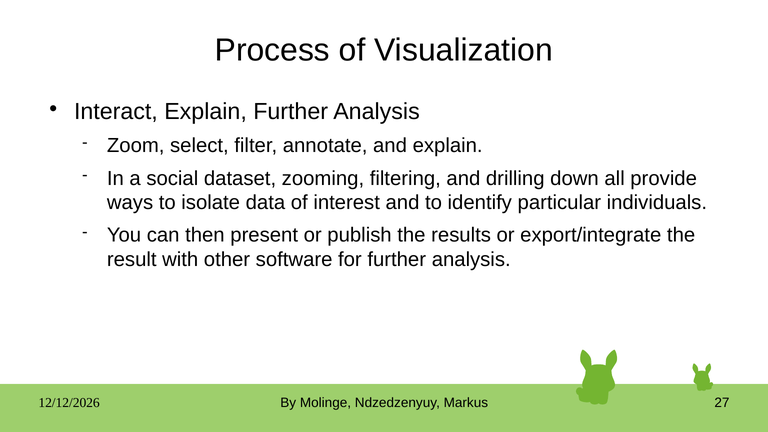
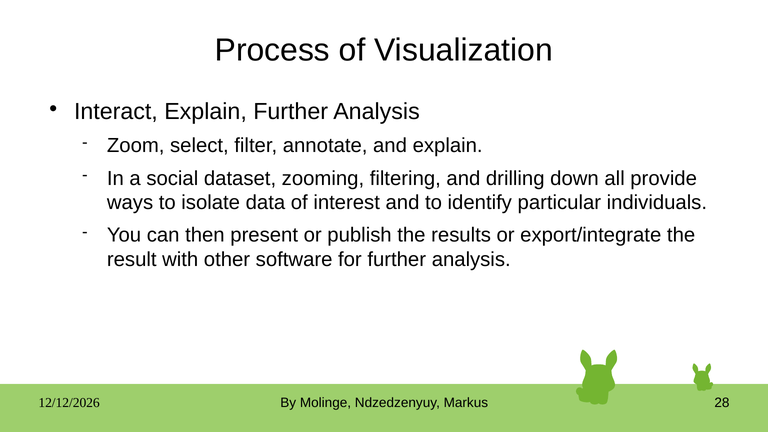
27: 27 -> 28
